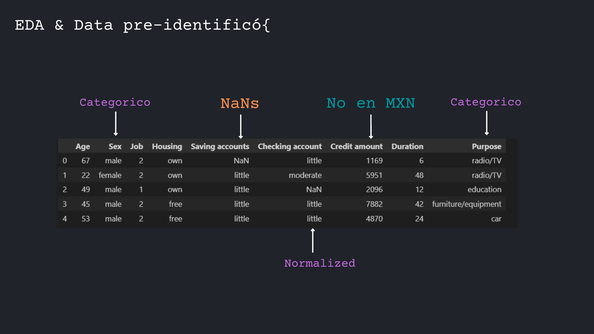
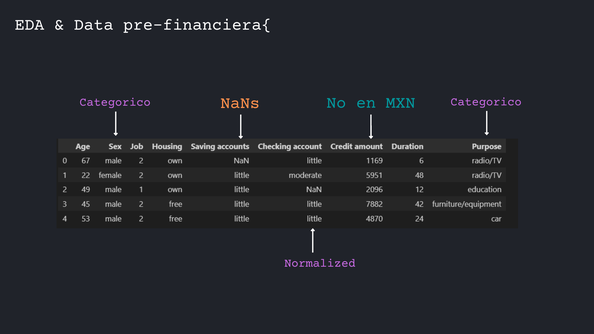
pre-identificó{: pre-identificó{ -> pre-financiera{
